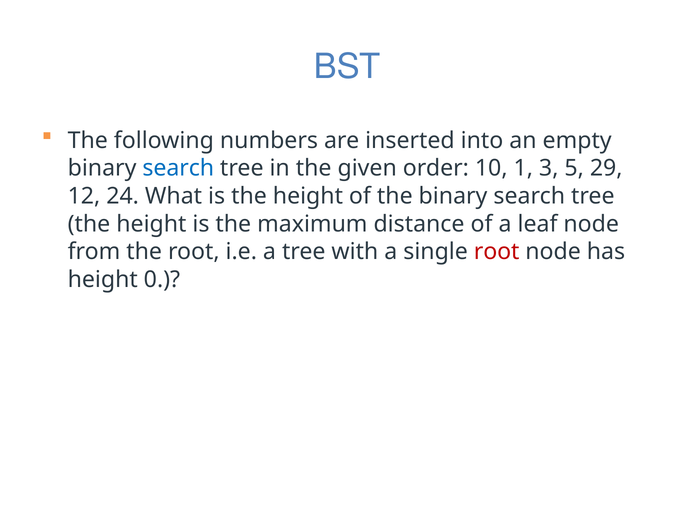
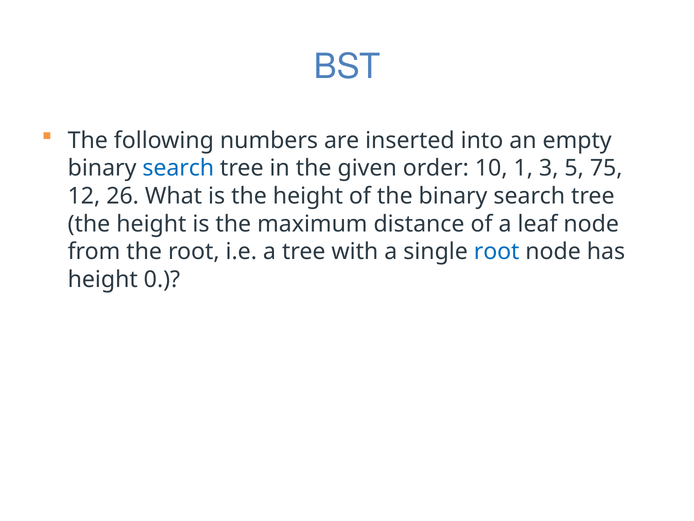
29: 29 -> 75
24: 24 -> 26
root at (497, 251) colour: red -> blue
